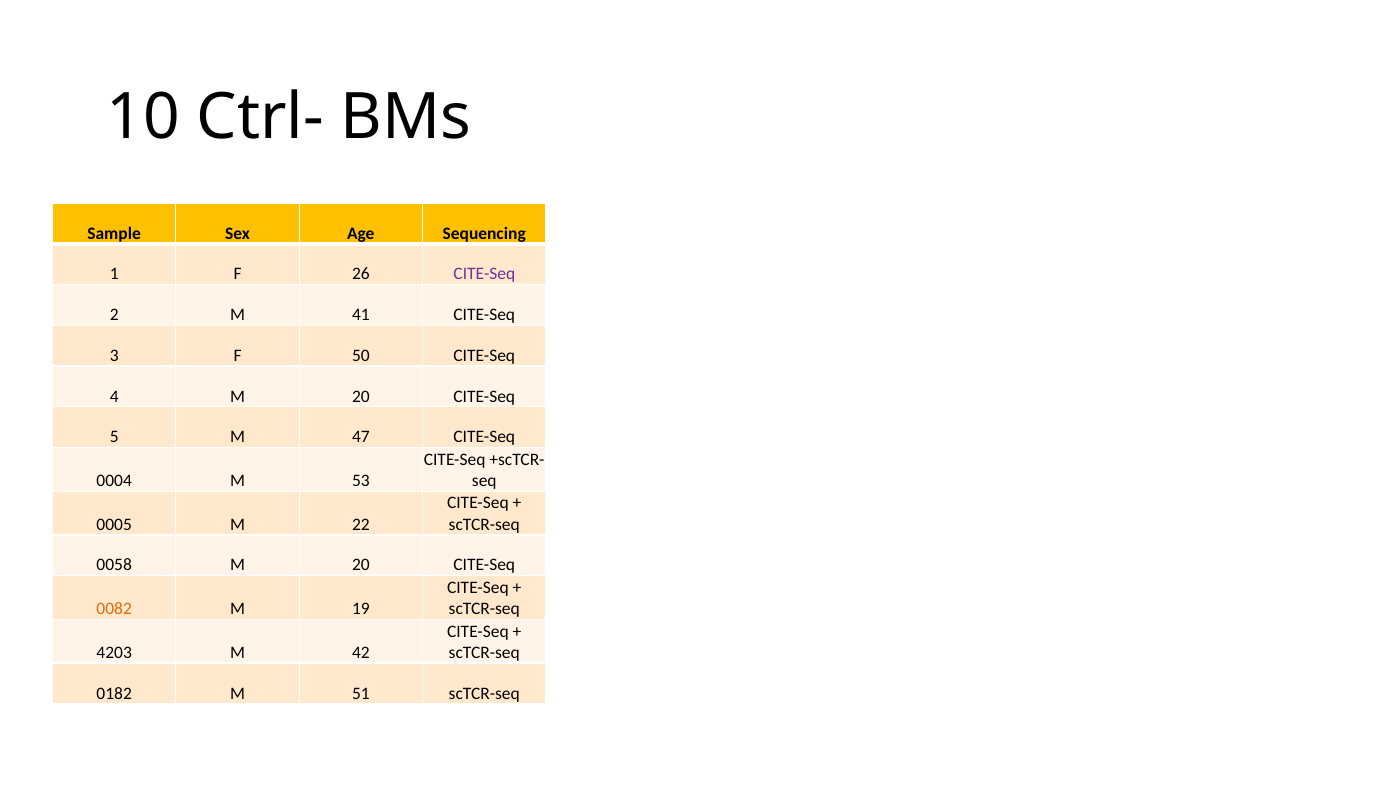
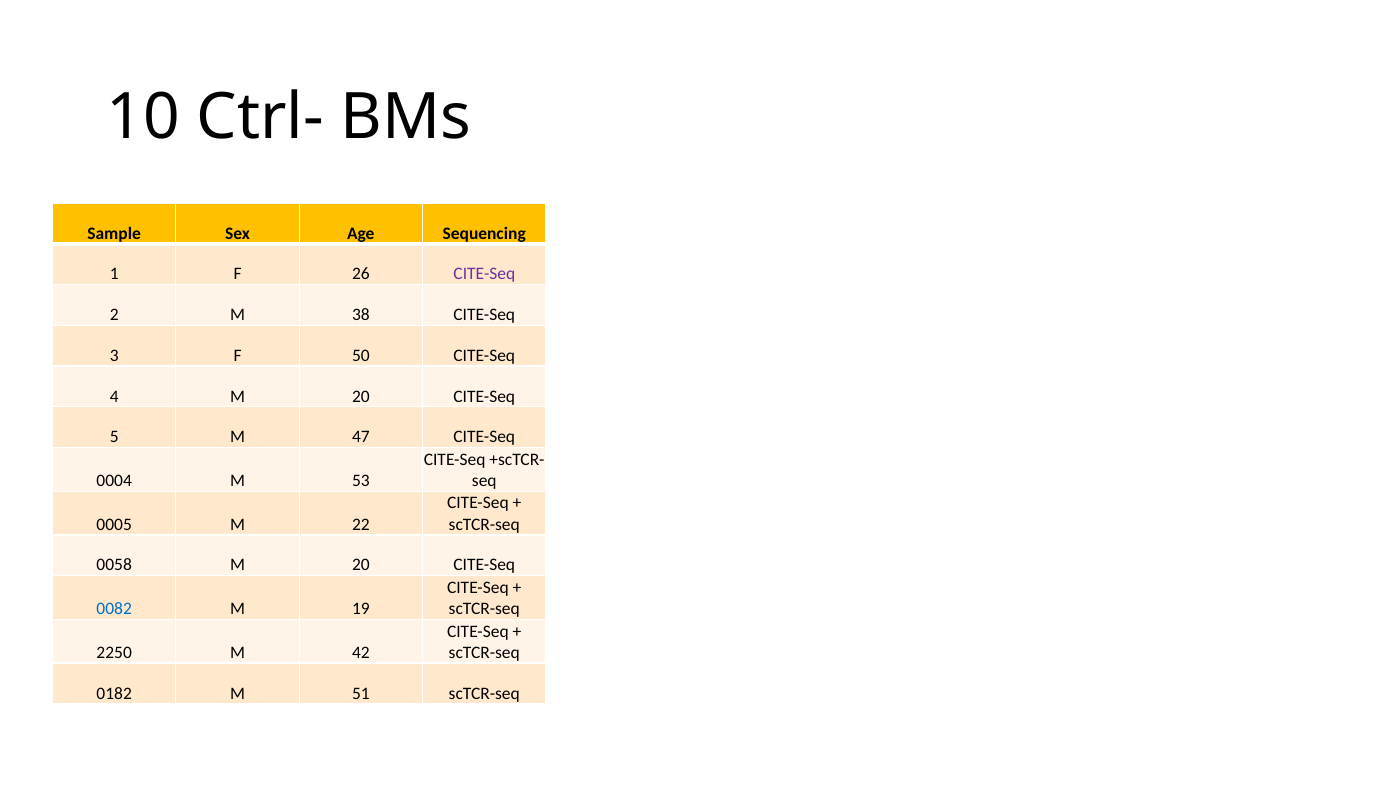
41: 41 -> 38
0082 colour: orange -> blue
4203: 4203 -> 2250
